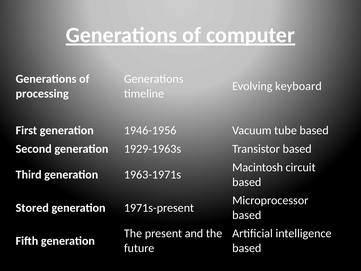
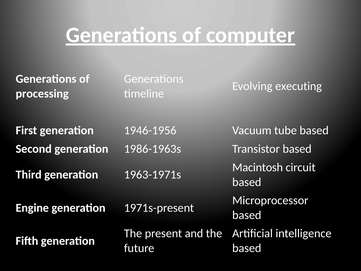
keyboard: keyboard -> executing
1929-1963s: 1929-1963s -> 1986-1963s
Stored: Stored -> Engine
